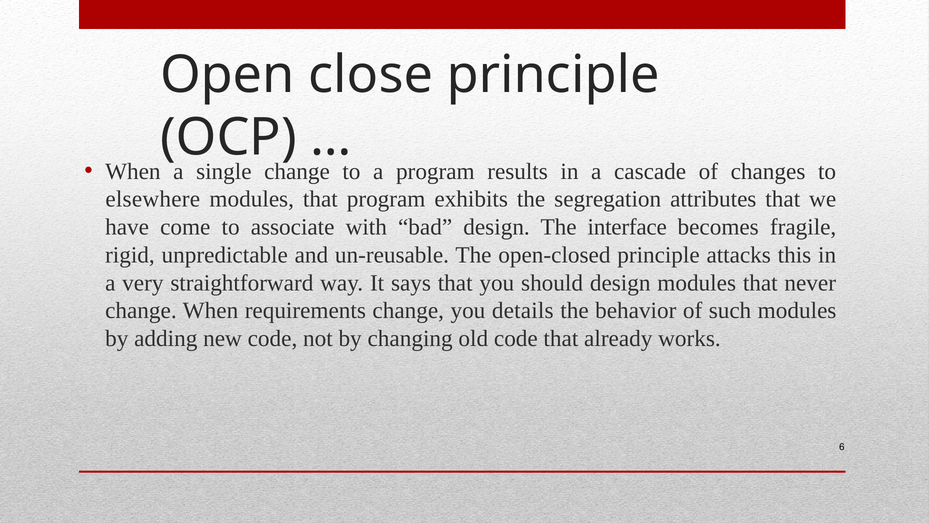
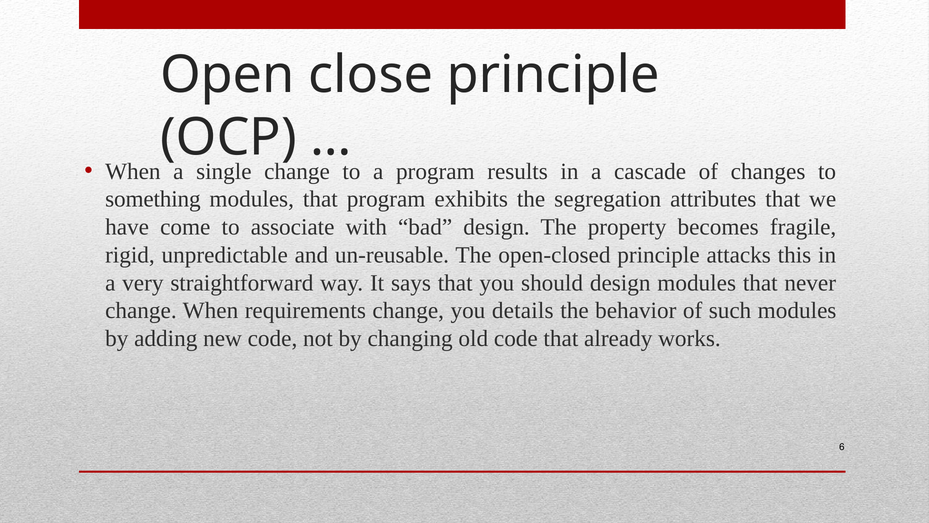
elsewhere: elsewhere -> something
interface: interface -> property
